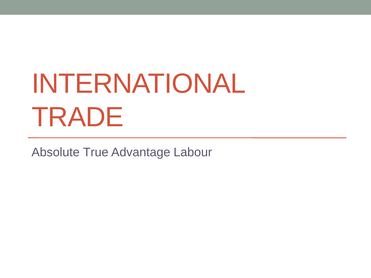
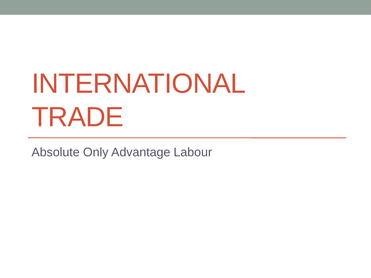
True: True -> Only
